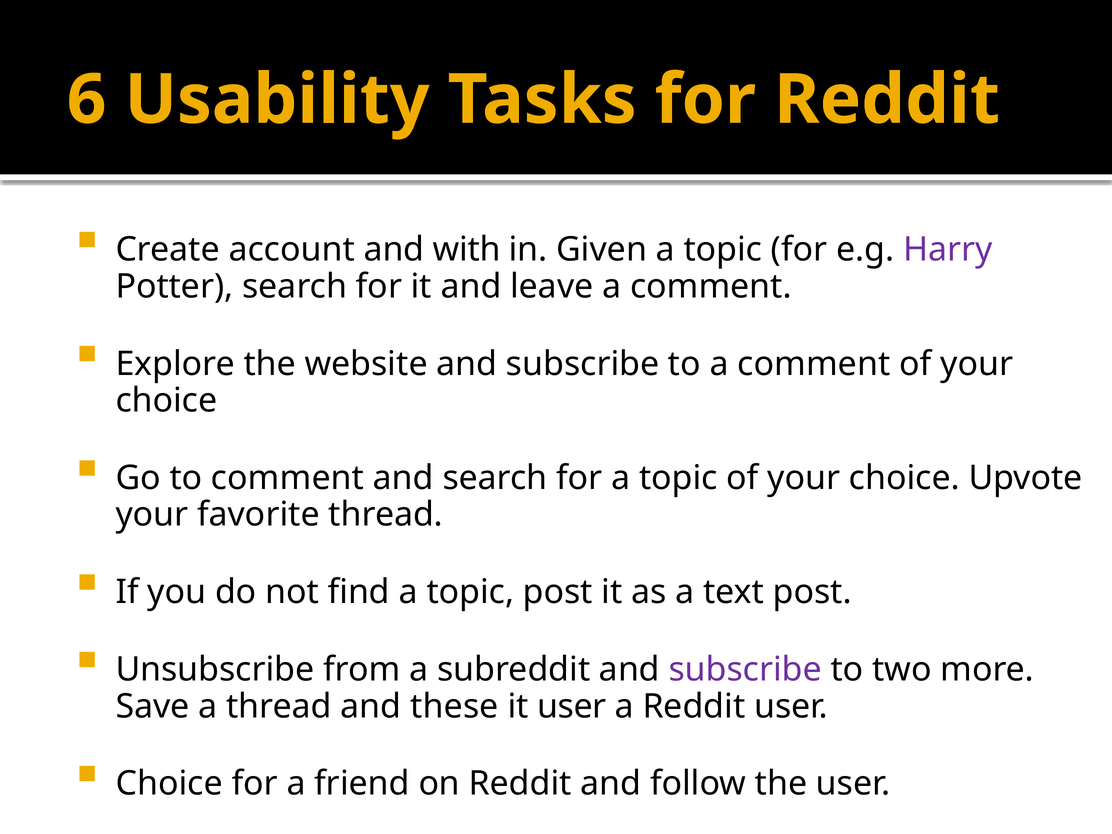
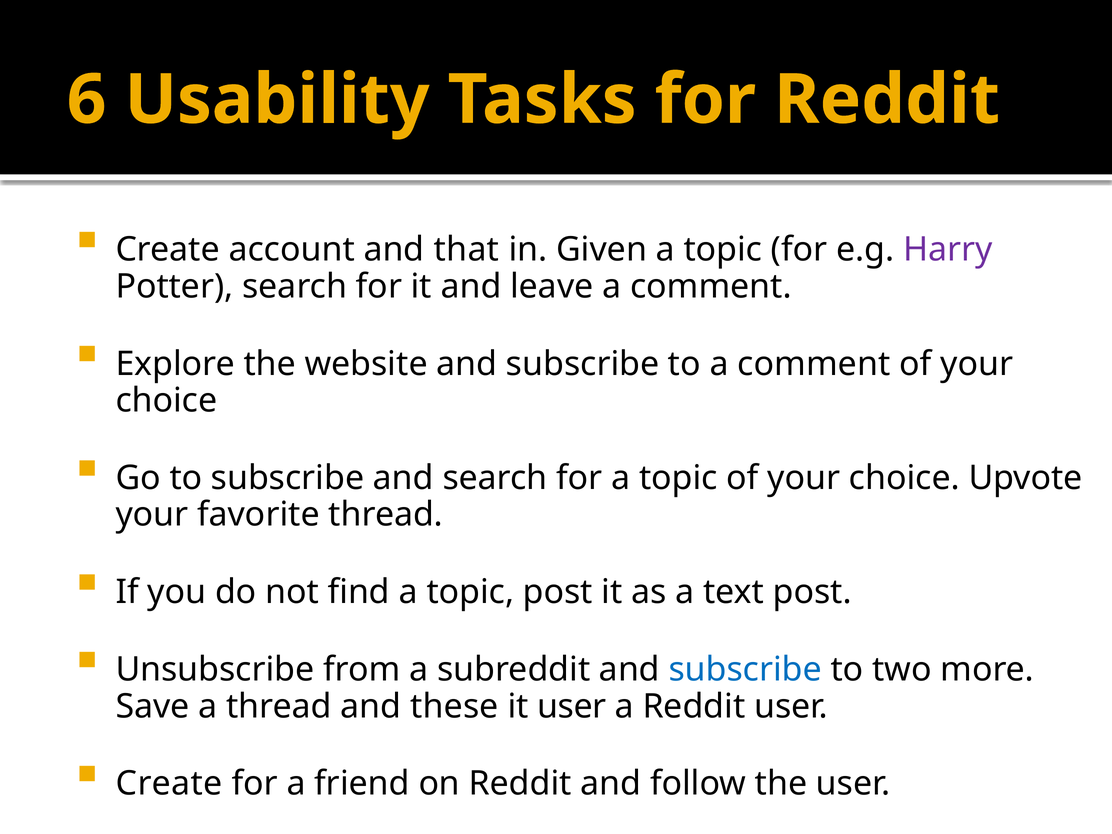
with: with -> that
to comment: comment -> subscribe
subscribe at (745, 670) colour: purple -> blue
Choice at (169, 784): Choice -> Create
